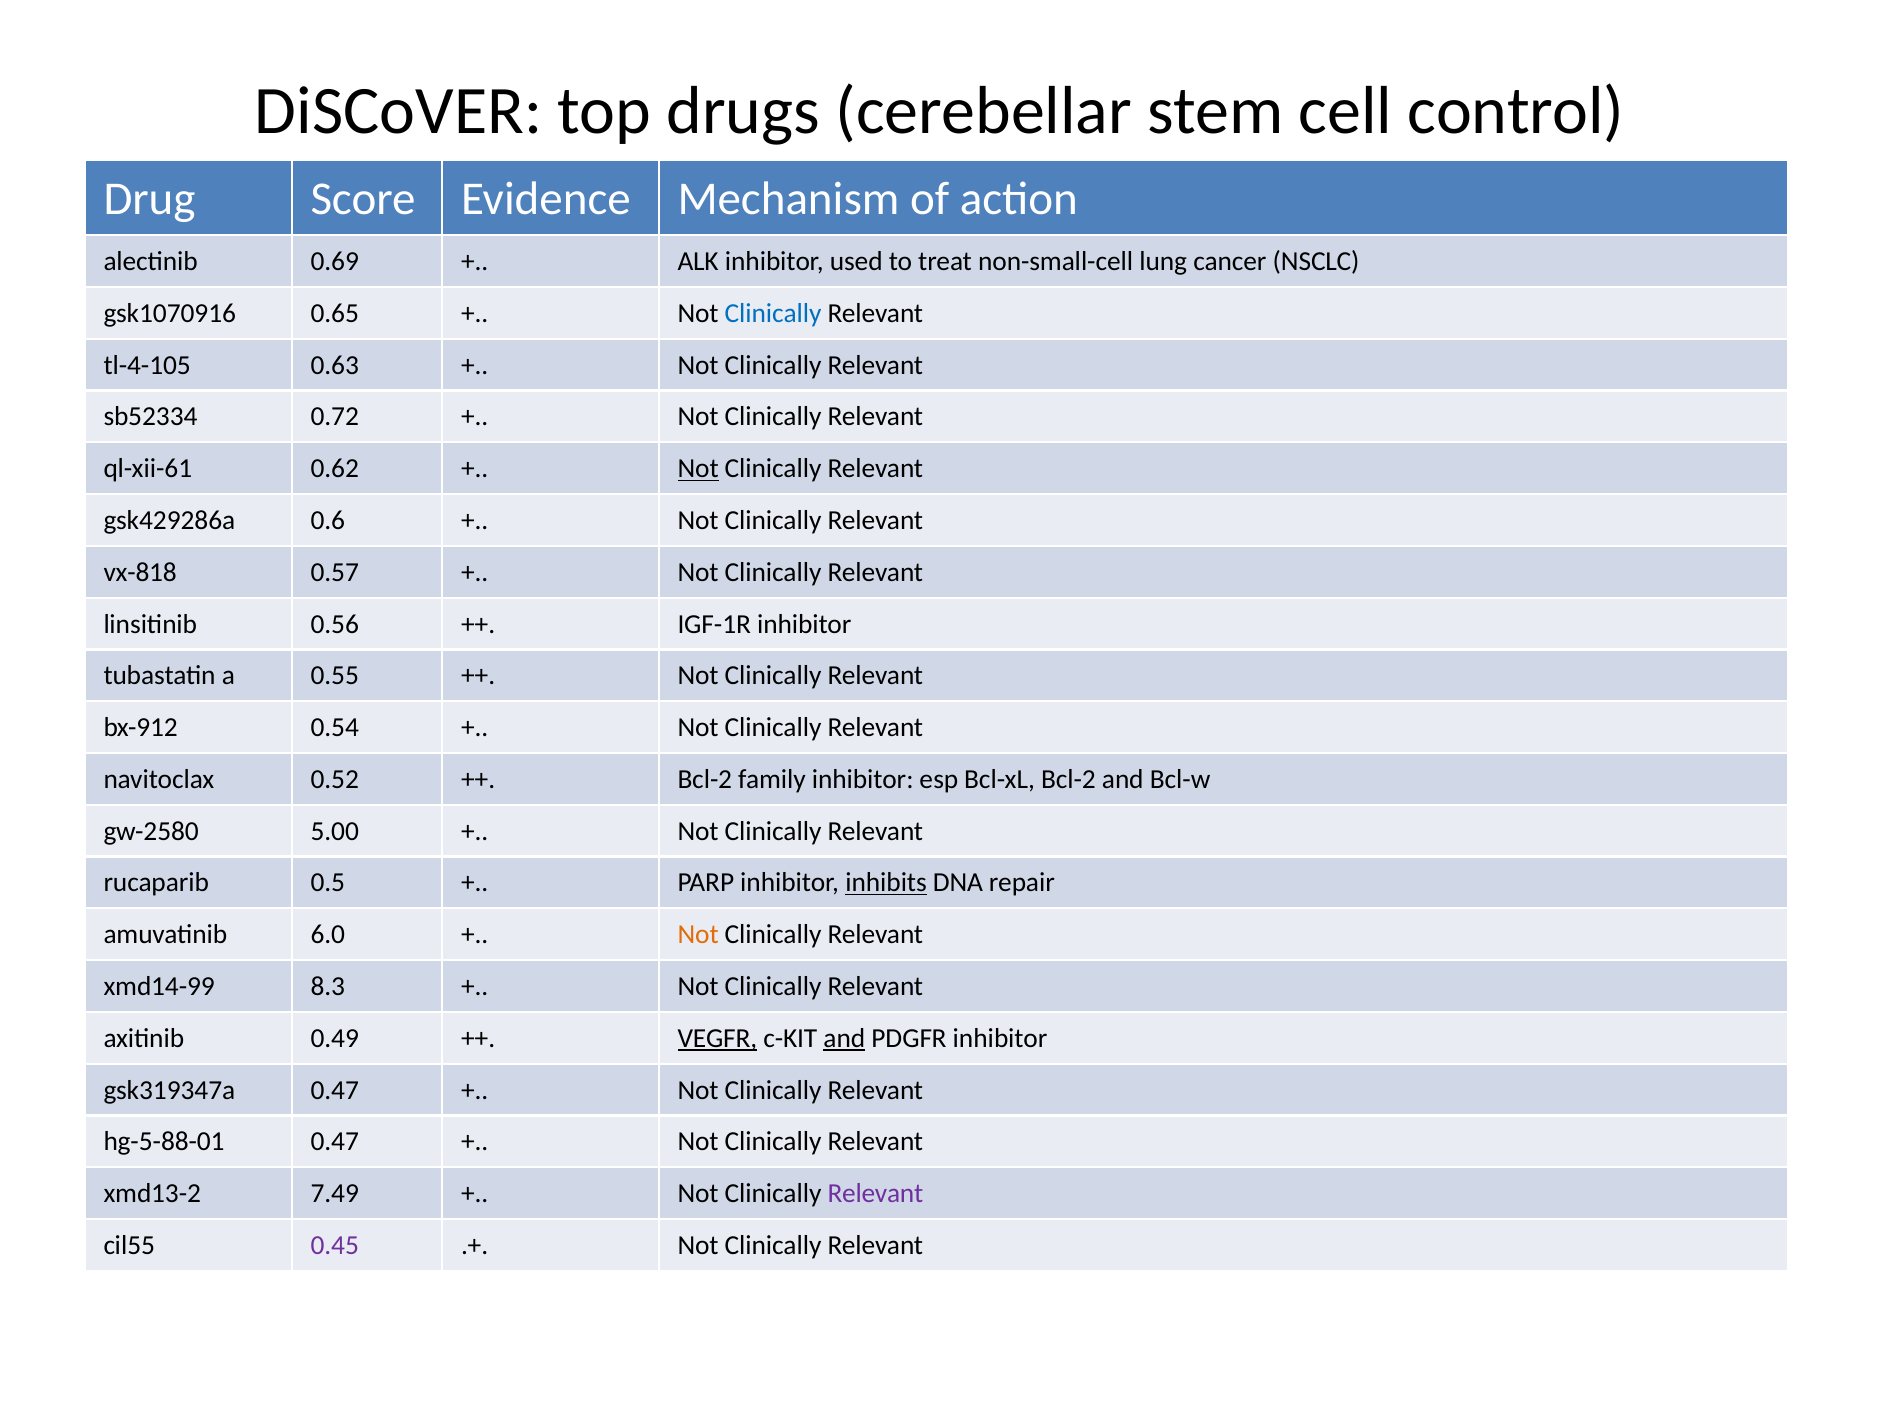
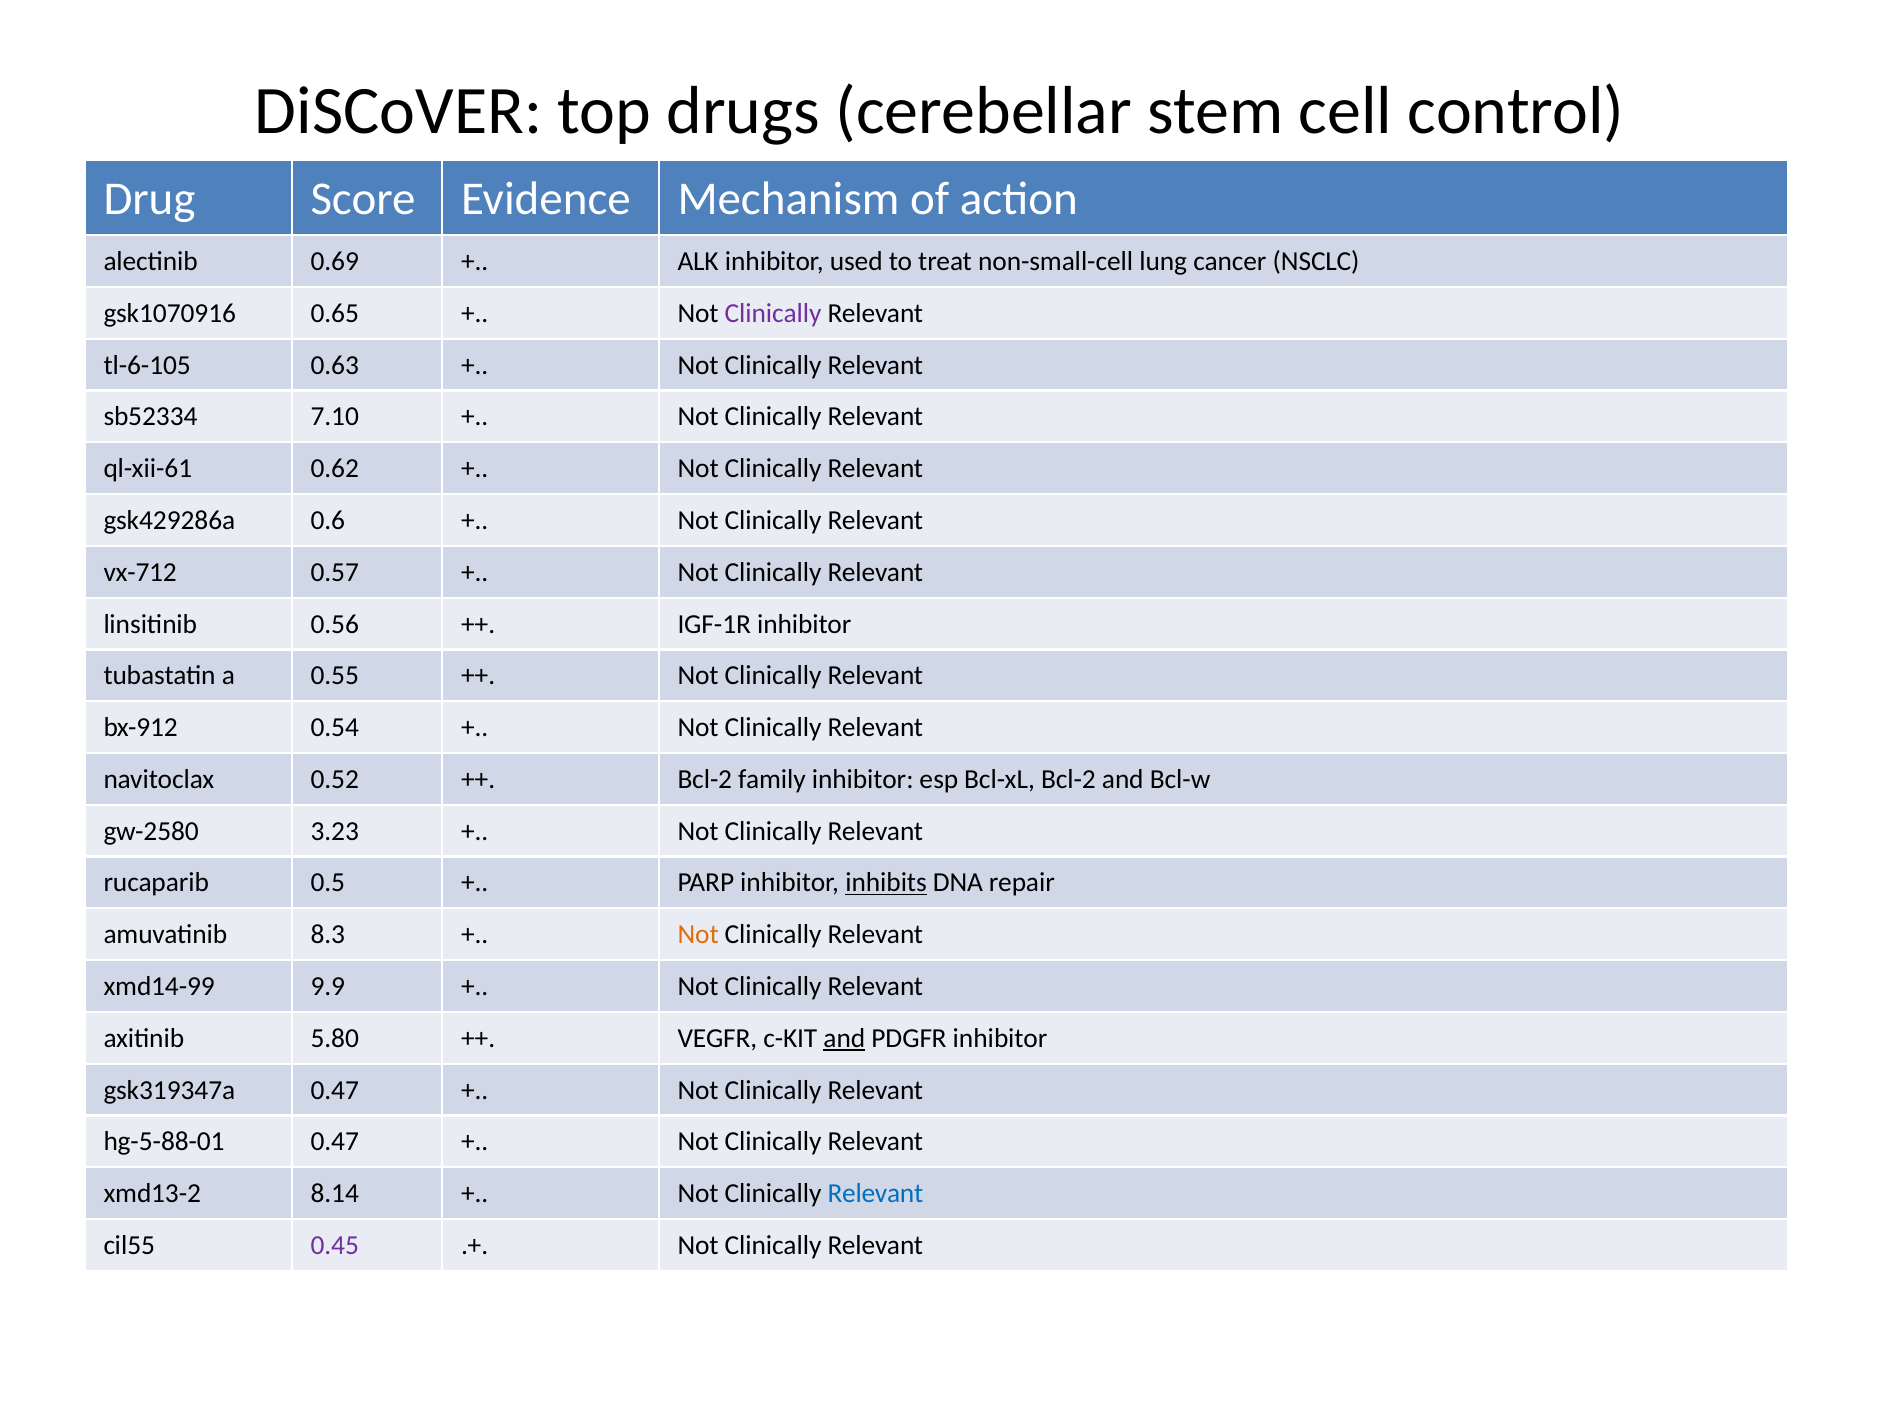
Clinically at (773, 313) colour: blue -> purple
tl-4-105: tl-4-105 -> tl-6-105
0.72: 0.72 -> 7.10
Not at (698, 469) underline: present -> none
vx-818: vx-818 -> vx-712
5.00: 5.00 -> 3.23
6.0: 6.0 -> 8.3
8.3: 8.3 -> 9.9
0.49: 0.49 -> 5.80
VEGFR underline: present -> none
7.49: 7.49 -> 8.14
Relevant at (875, 1194) colour: purple -> blue
